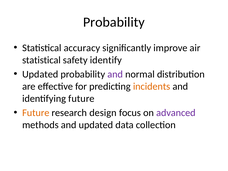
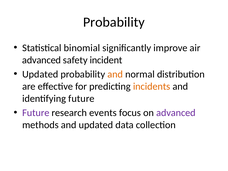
accuracy: accuracy -> binomial
statistical at (41, 60): statistical -> advanced
identify: identify -> incident
and at (115, 74) colour: purple -> orange
Future at (36, 113) colour: orange -> purple
design: design -> events
